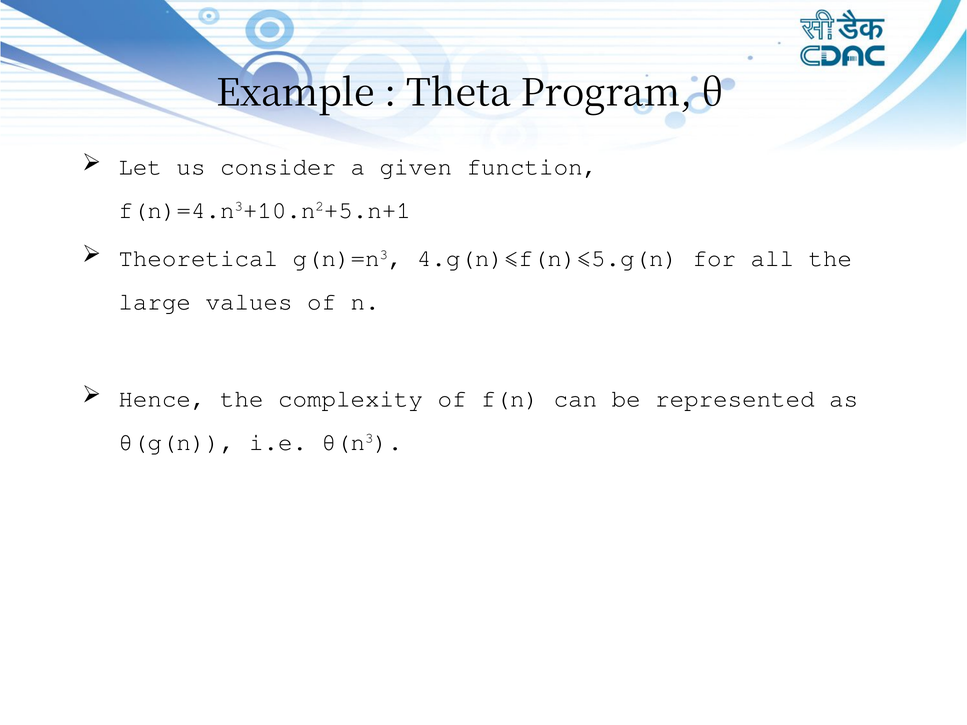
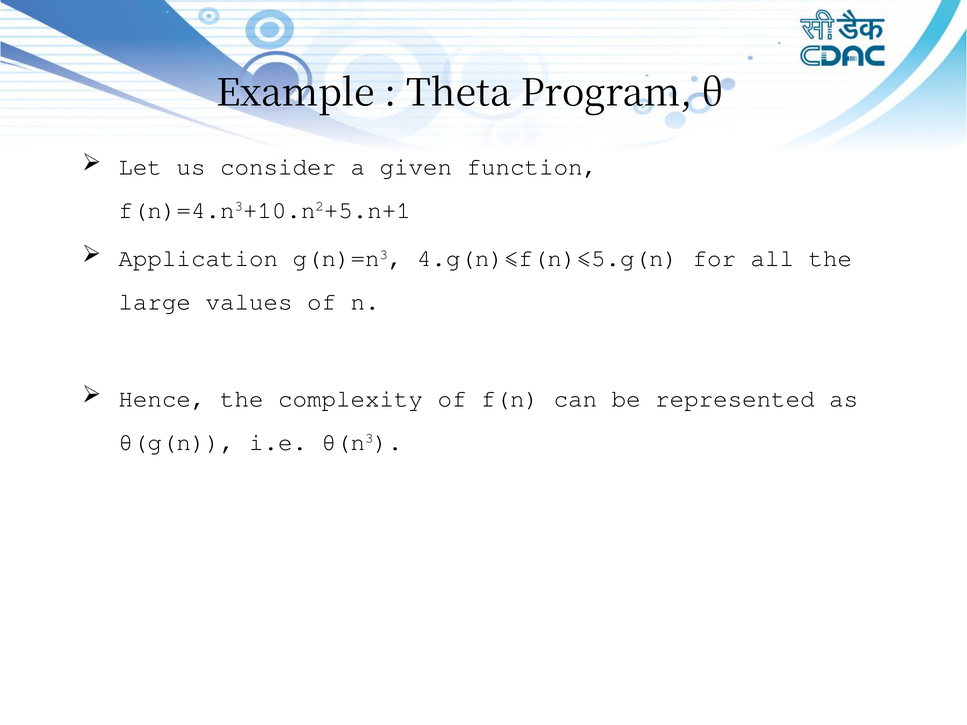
Theoretical: Theoretical -> Application
